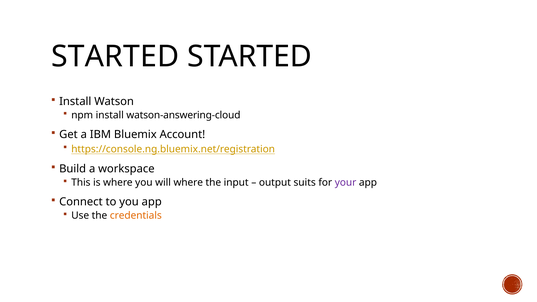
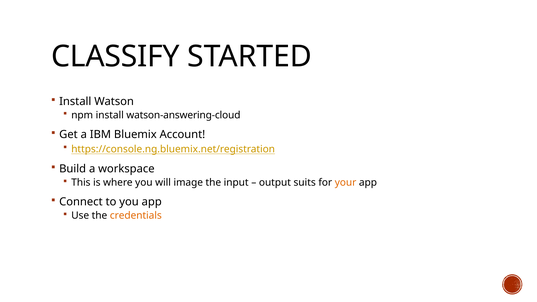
STARTED at (115, 57): STARTED -> CLASSIFY
will where: where -> image
your colour: purple -> orange
